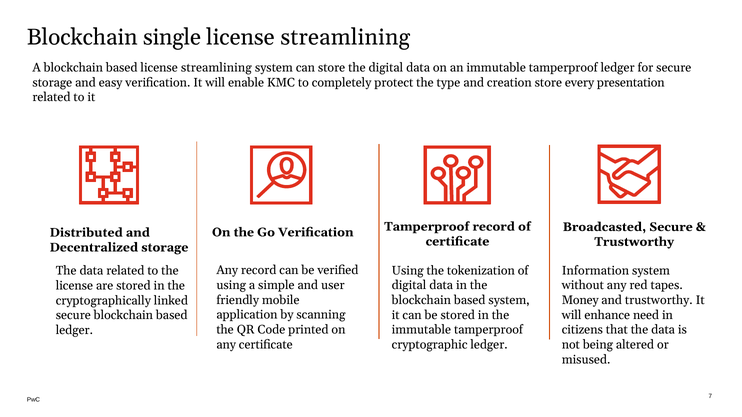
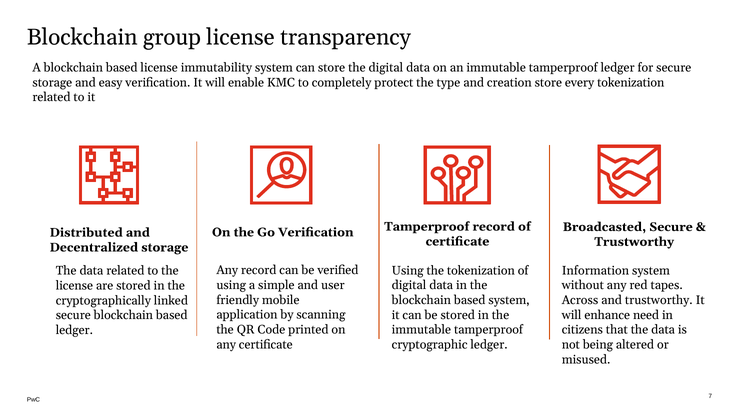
single: single -> group
streamlining at (345, 37): streamlining -> transparency
based license streamlining: streamlining -> immutability
every presentation: presentation -> tokenization
Money: Money -> Across
